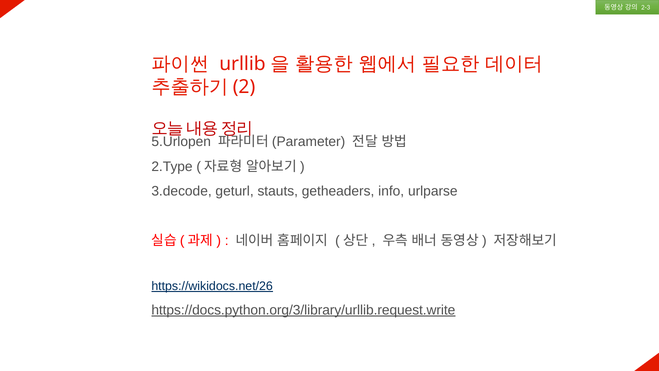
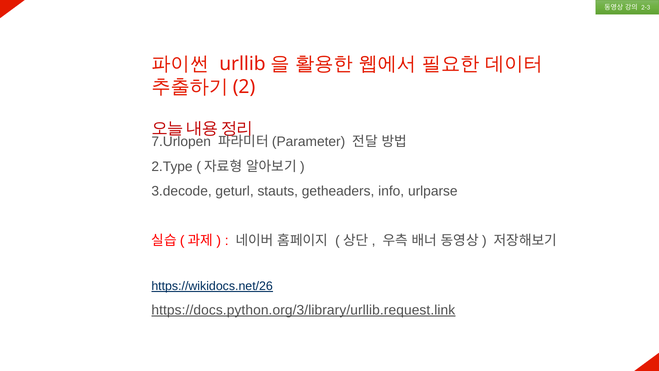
5.Urlopen: 5.Urlopen -> 7.Urlopen
https://docs.python.org/3/library/urllib.request.write: https://docs.python.org/3/library/urllib.request.write -> https://docs.python.org/3/library/urllib.request.link
